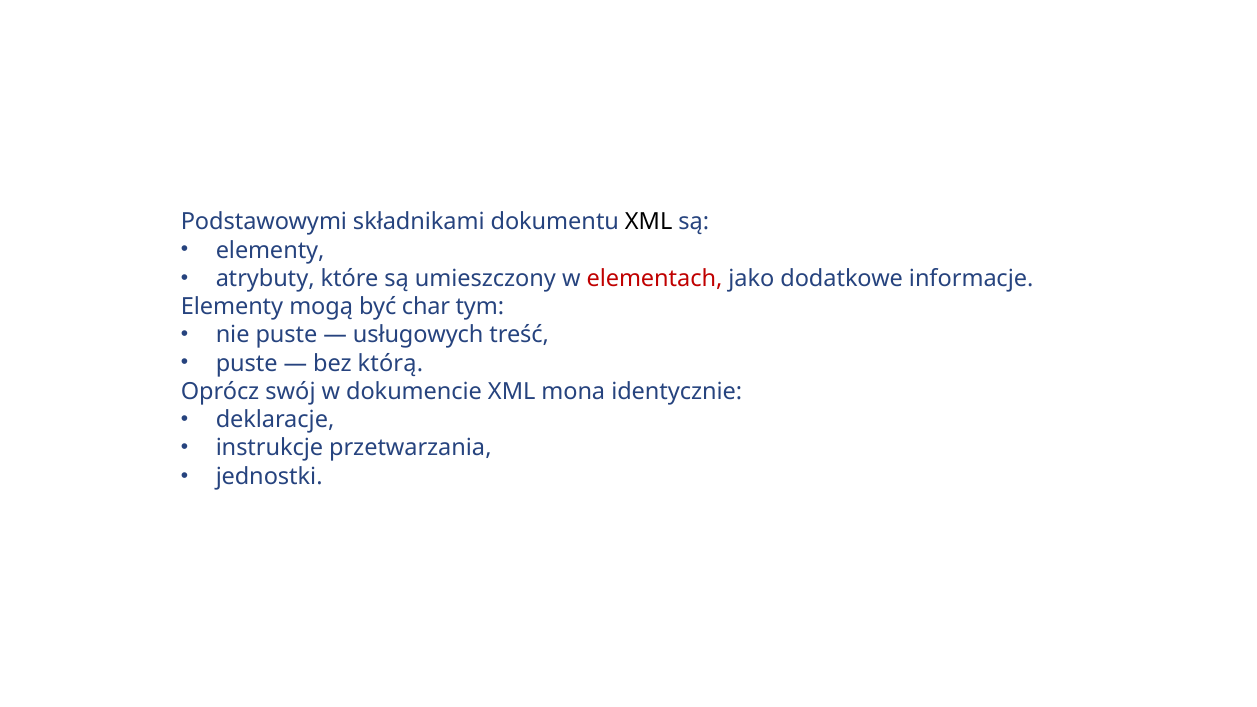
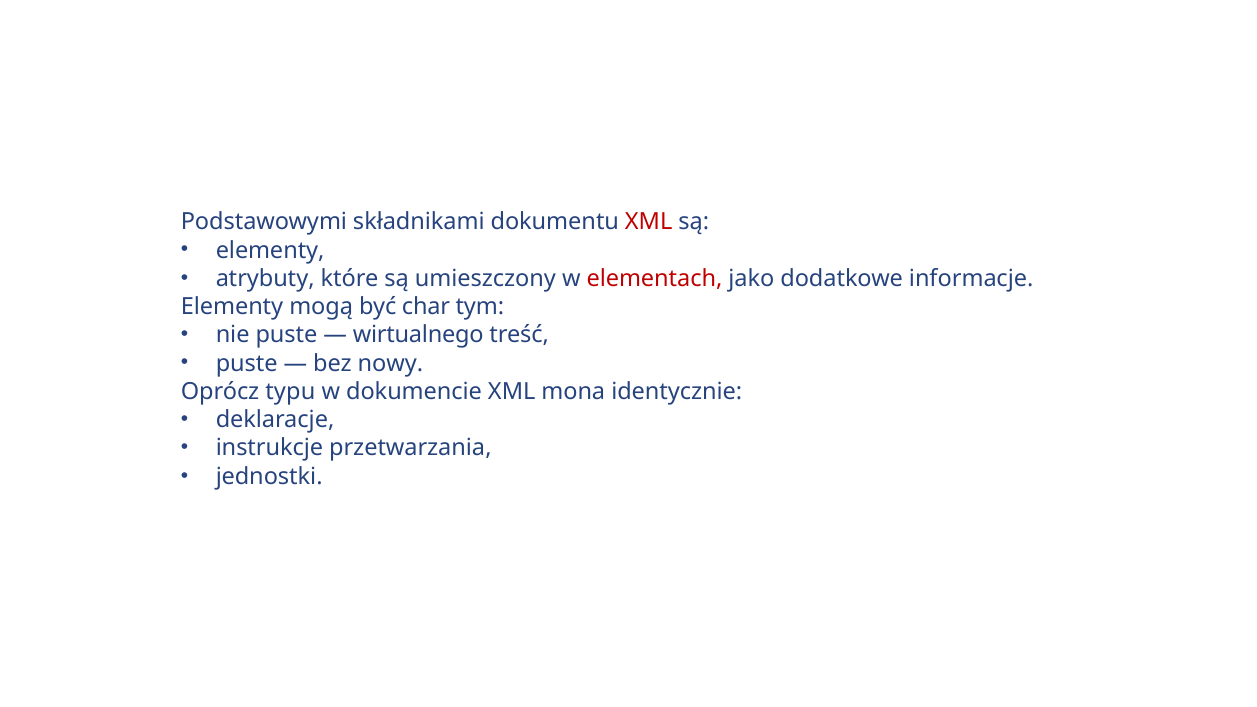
XML at (649, 222) colour: black -> red
usługowych: usługowych -> wirtualnego
którą: którą -> nowy
swój: swój -> typu
